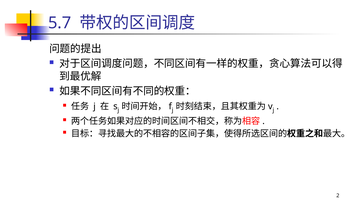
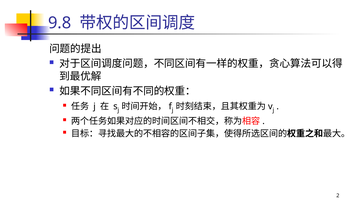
5.7: 5.7 -> 9.8
